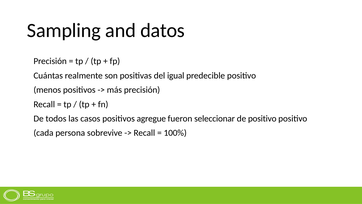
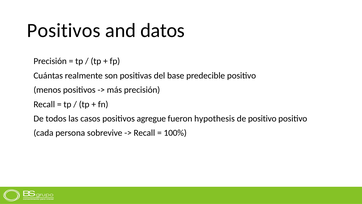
Sampling at (64, 30): Sampling -> Positivos
igual: igual -> base
seleccionar: seleccionar -> hypothesis
